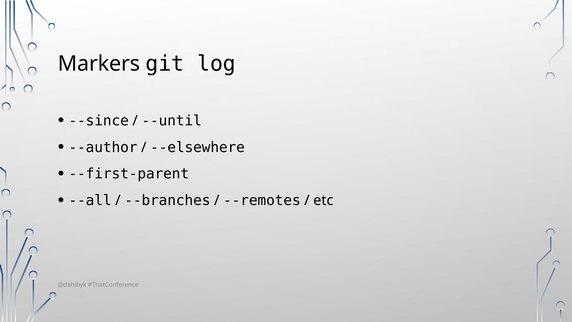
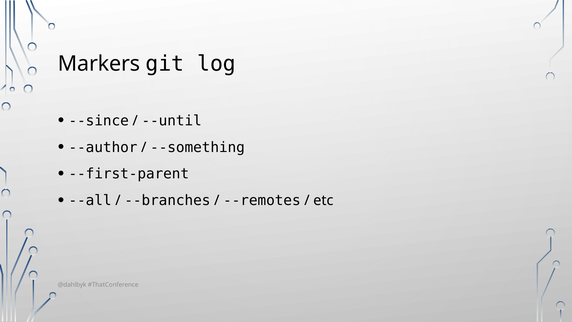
--elsewhere: --elsewhere -> --something
